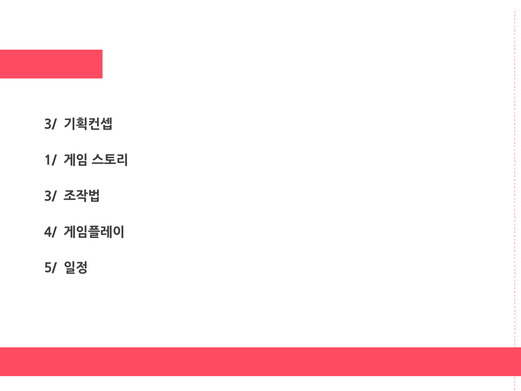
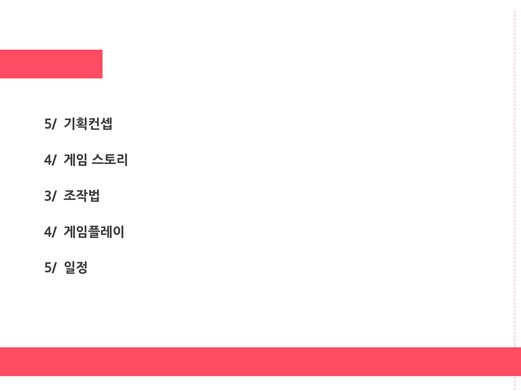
3/ at (50, 125): 3/ -> 5/
1/ at (50, 160): 1/ -> 4/
